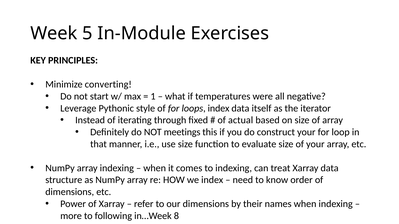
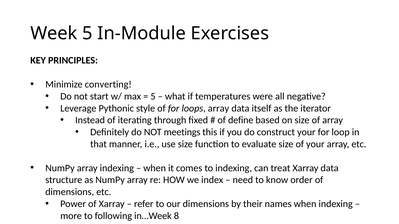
1 at (153, 96): 1 -> 5
loops index: index -> array
actual: actual -> define
